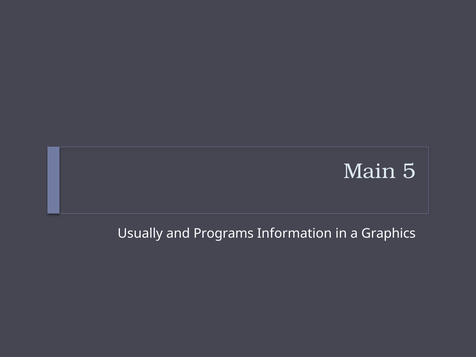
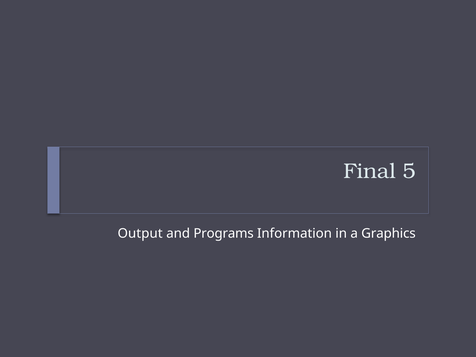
Main: Main -> Final
Usually: Usually -> Output
